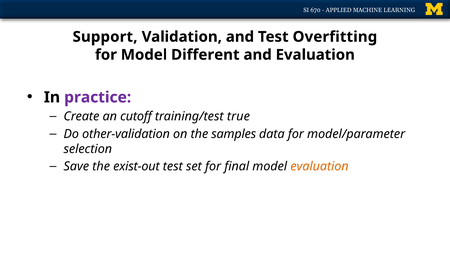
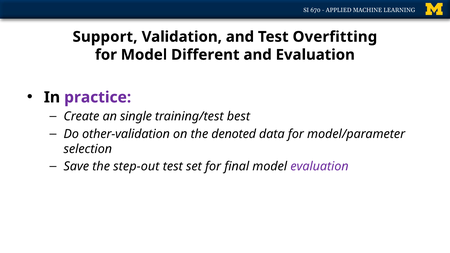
cutoff: cutoff -> single
true: true -> best
samples: samples -> denoted
exist-out: exist-out -> step-out
evaluation at (320, 167) colour: orange -> purple
